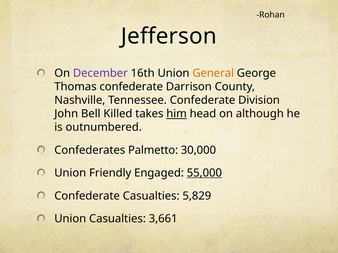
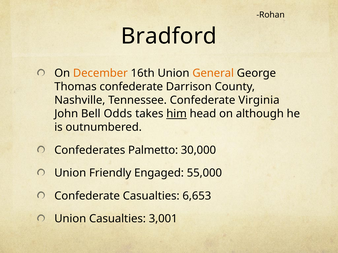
Jefferson: Jefferson -> Bradford
December colour: purple -> orange
Division: Division -> Virginia
Killed: Killed -> Odds
55,000 underline: present -> none
5,829: 5,829 -> 6,653
3,661: 3,661 -> 3,001
